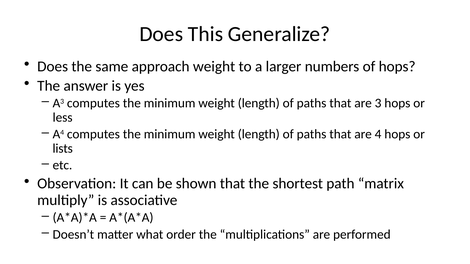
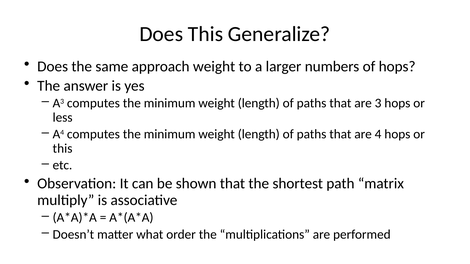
lists at (63, 149): lists -> this
